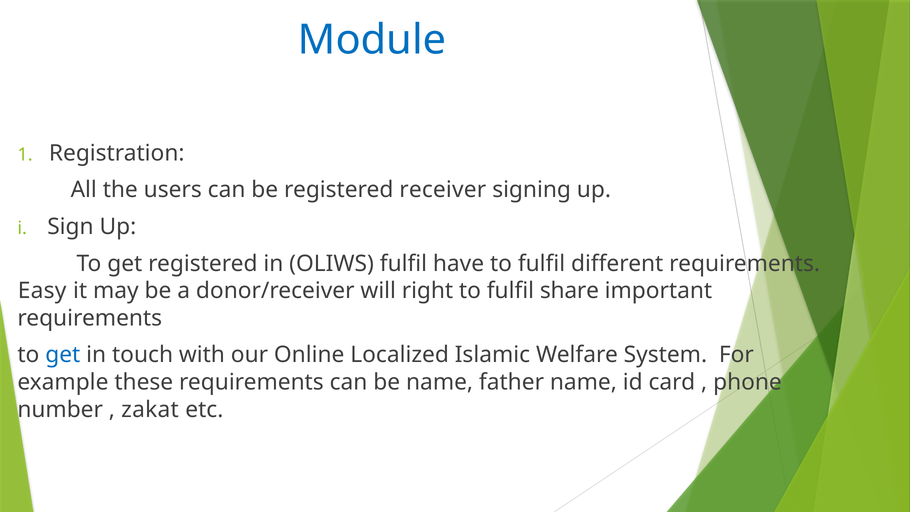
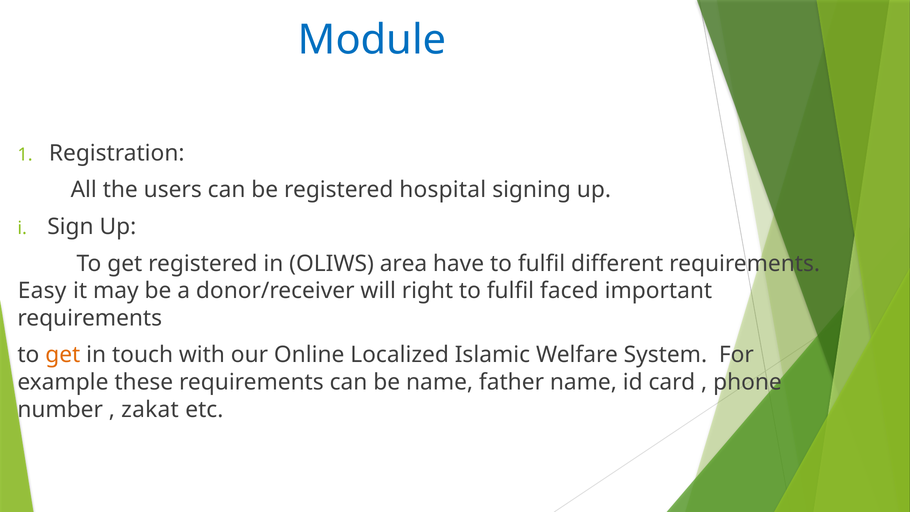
receiver: receiver -> hospital
OLIWS fulfil: fulfil -> area
share: share -> faced
get at (63, 355) colour: blue -> orange
